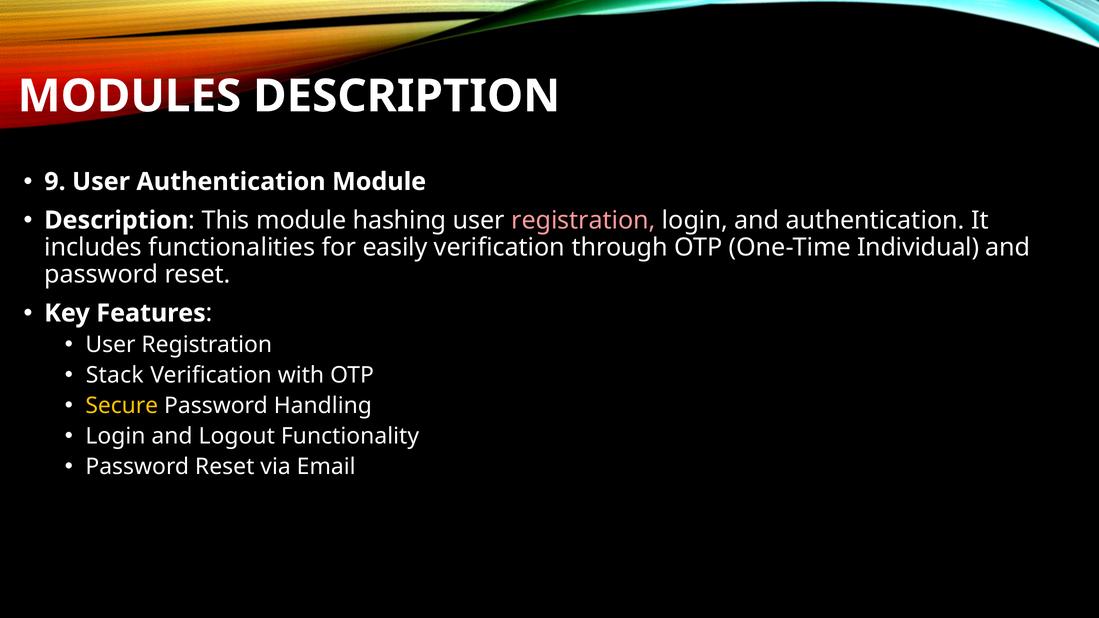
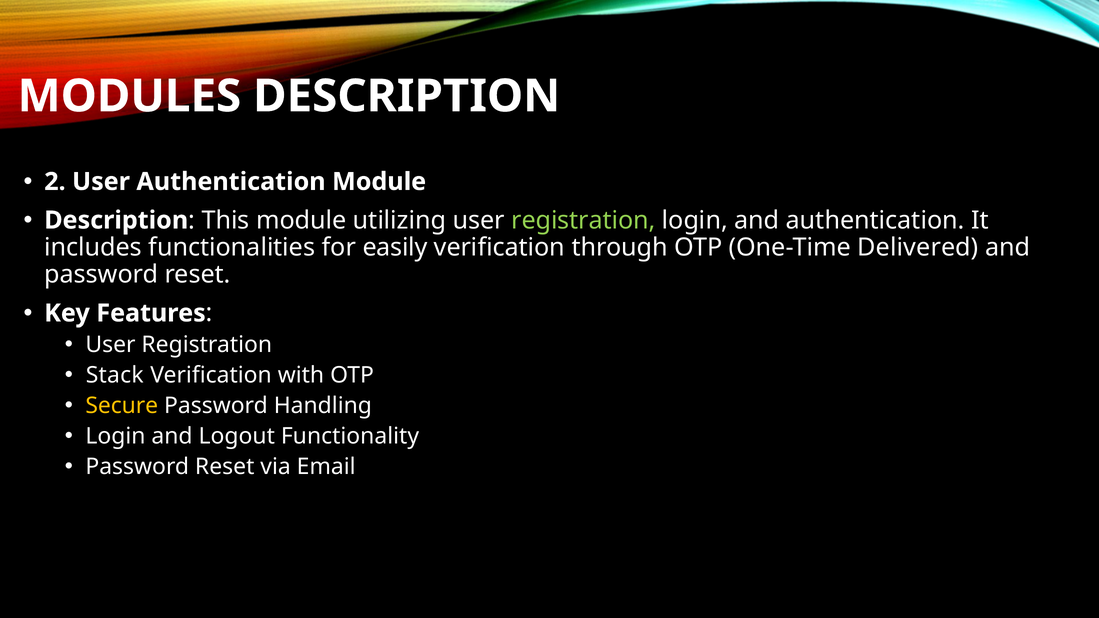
9: 9 -> 2
hashing: hashing -> utilizing
registration at (583, 220) colour: pink -> light green
Individual: Individual -> Delivered
